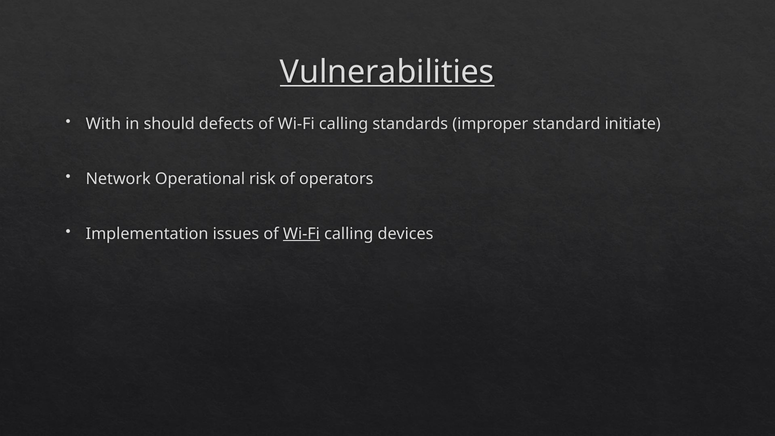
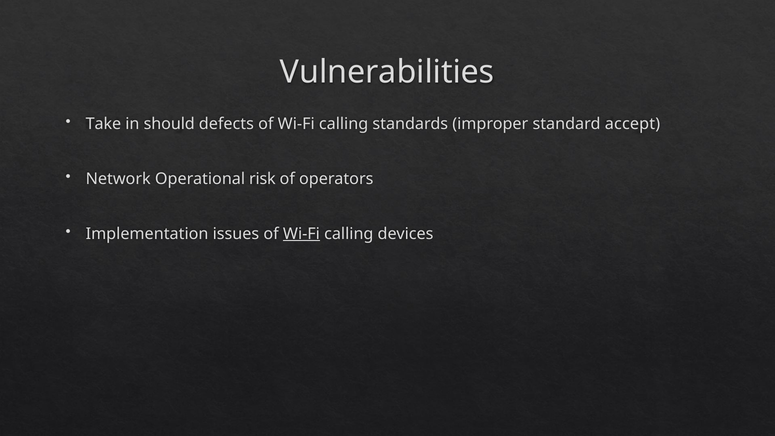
Vulnerabilities underline: present -> none
With: With -> Take
initiate: initiate -> accept
